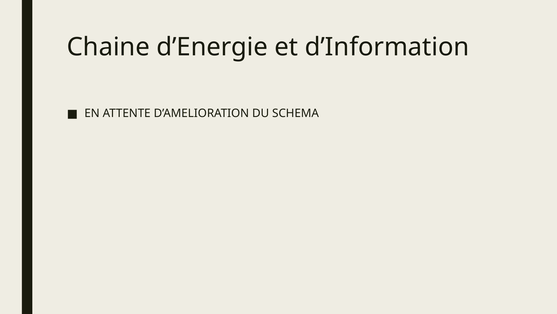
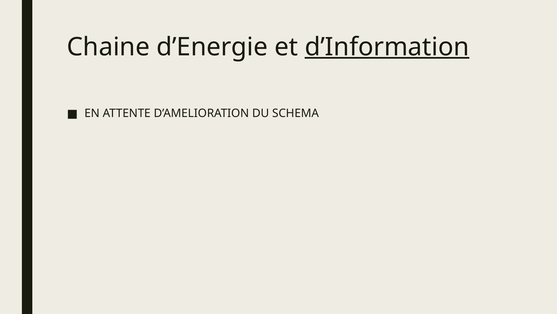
d’Information underline: none -> present
